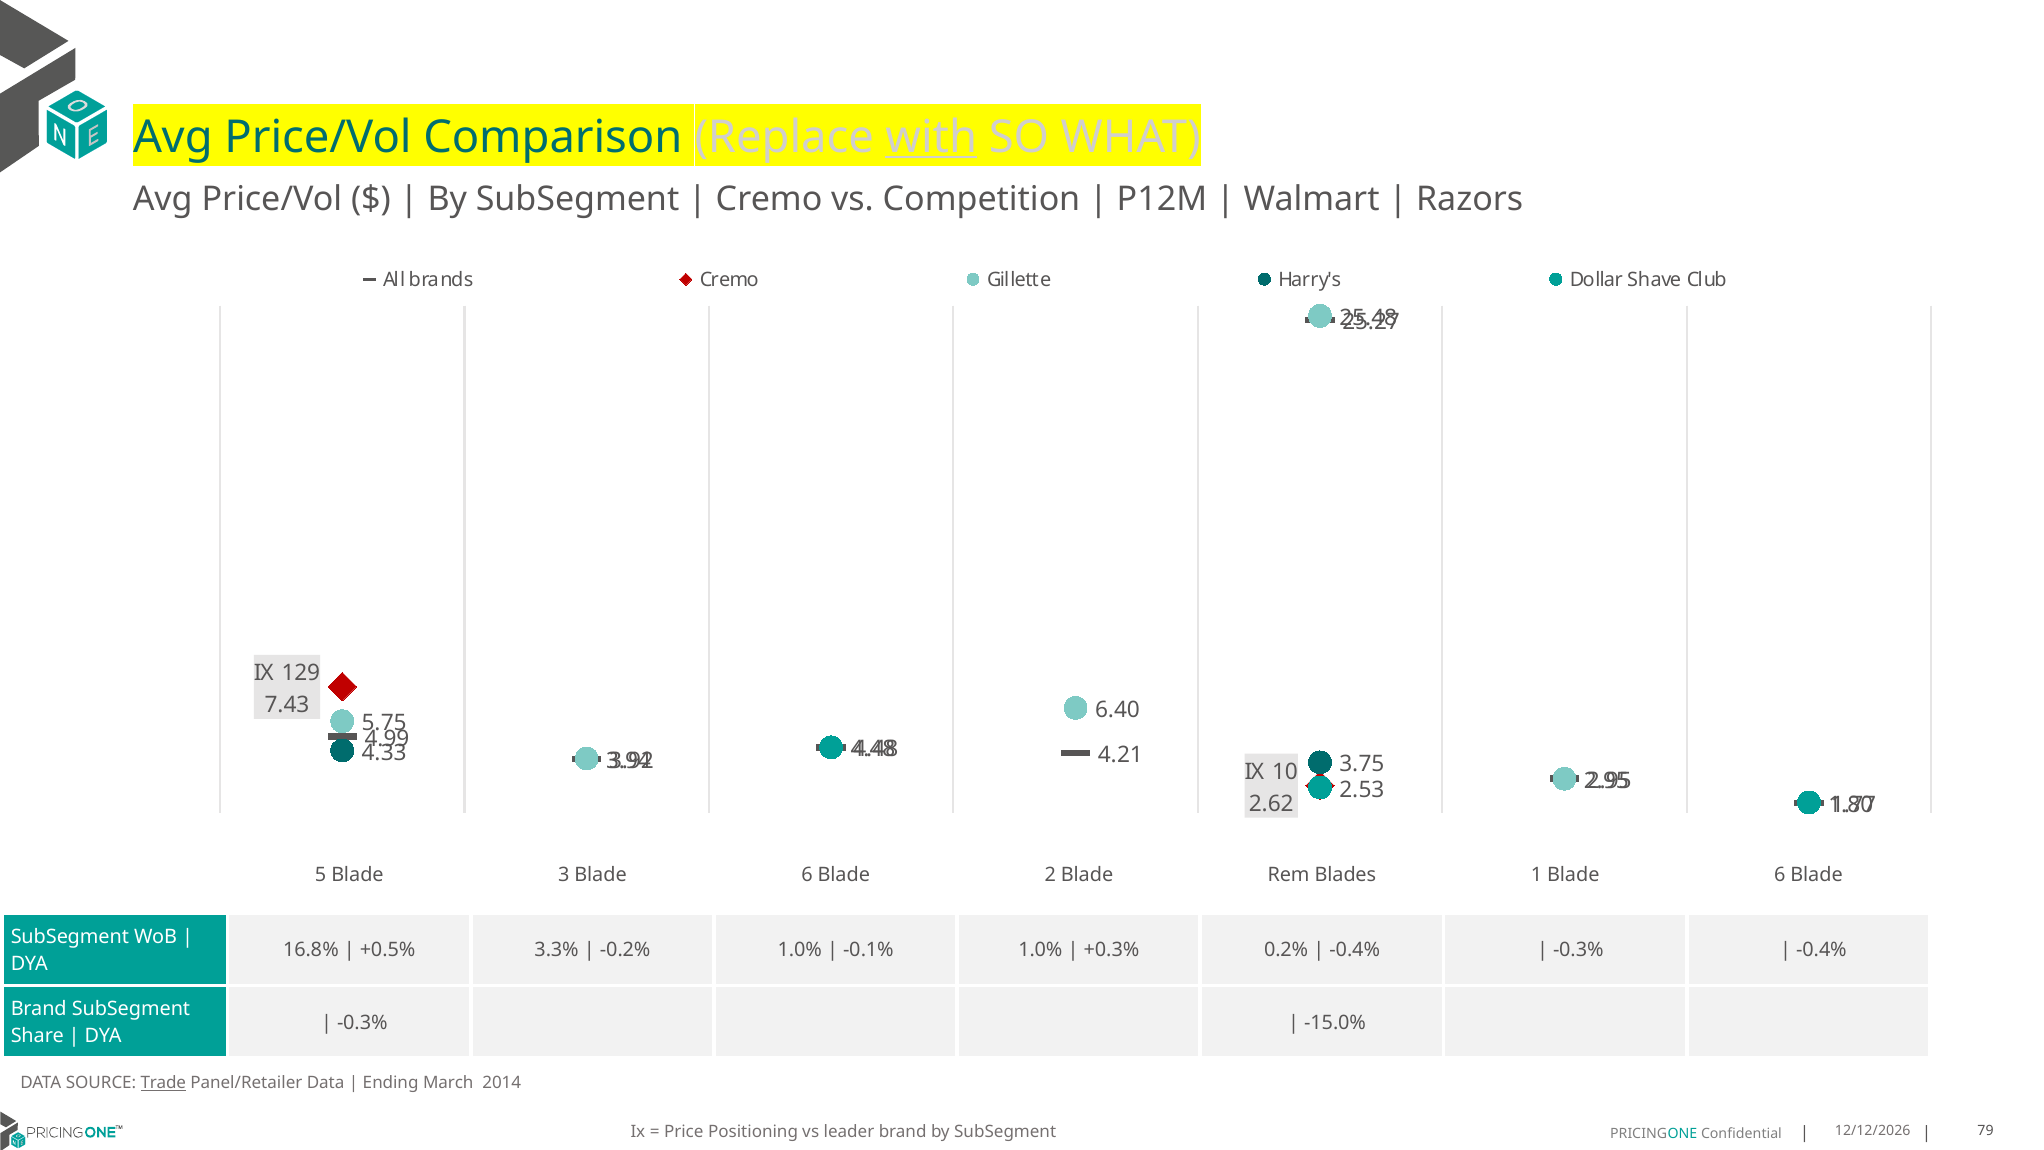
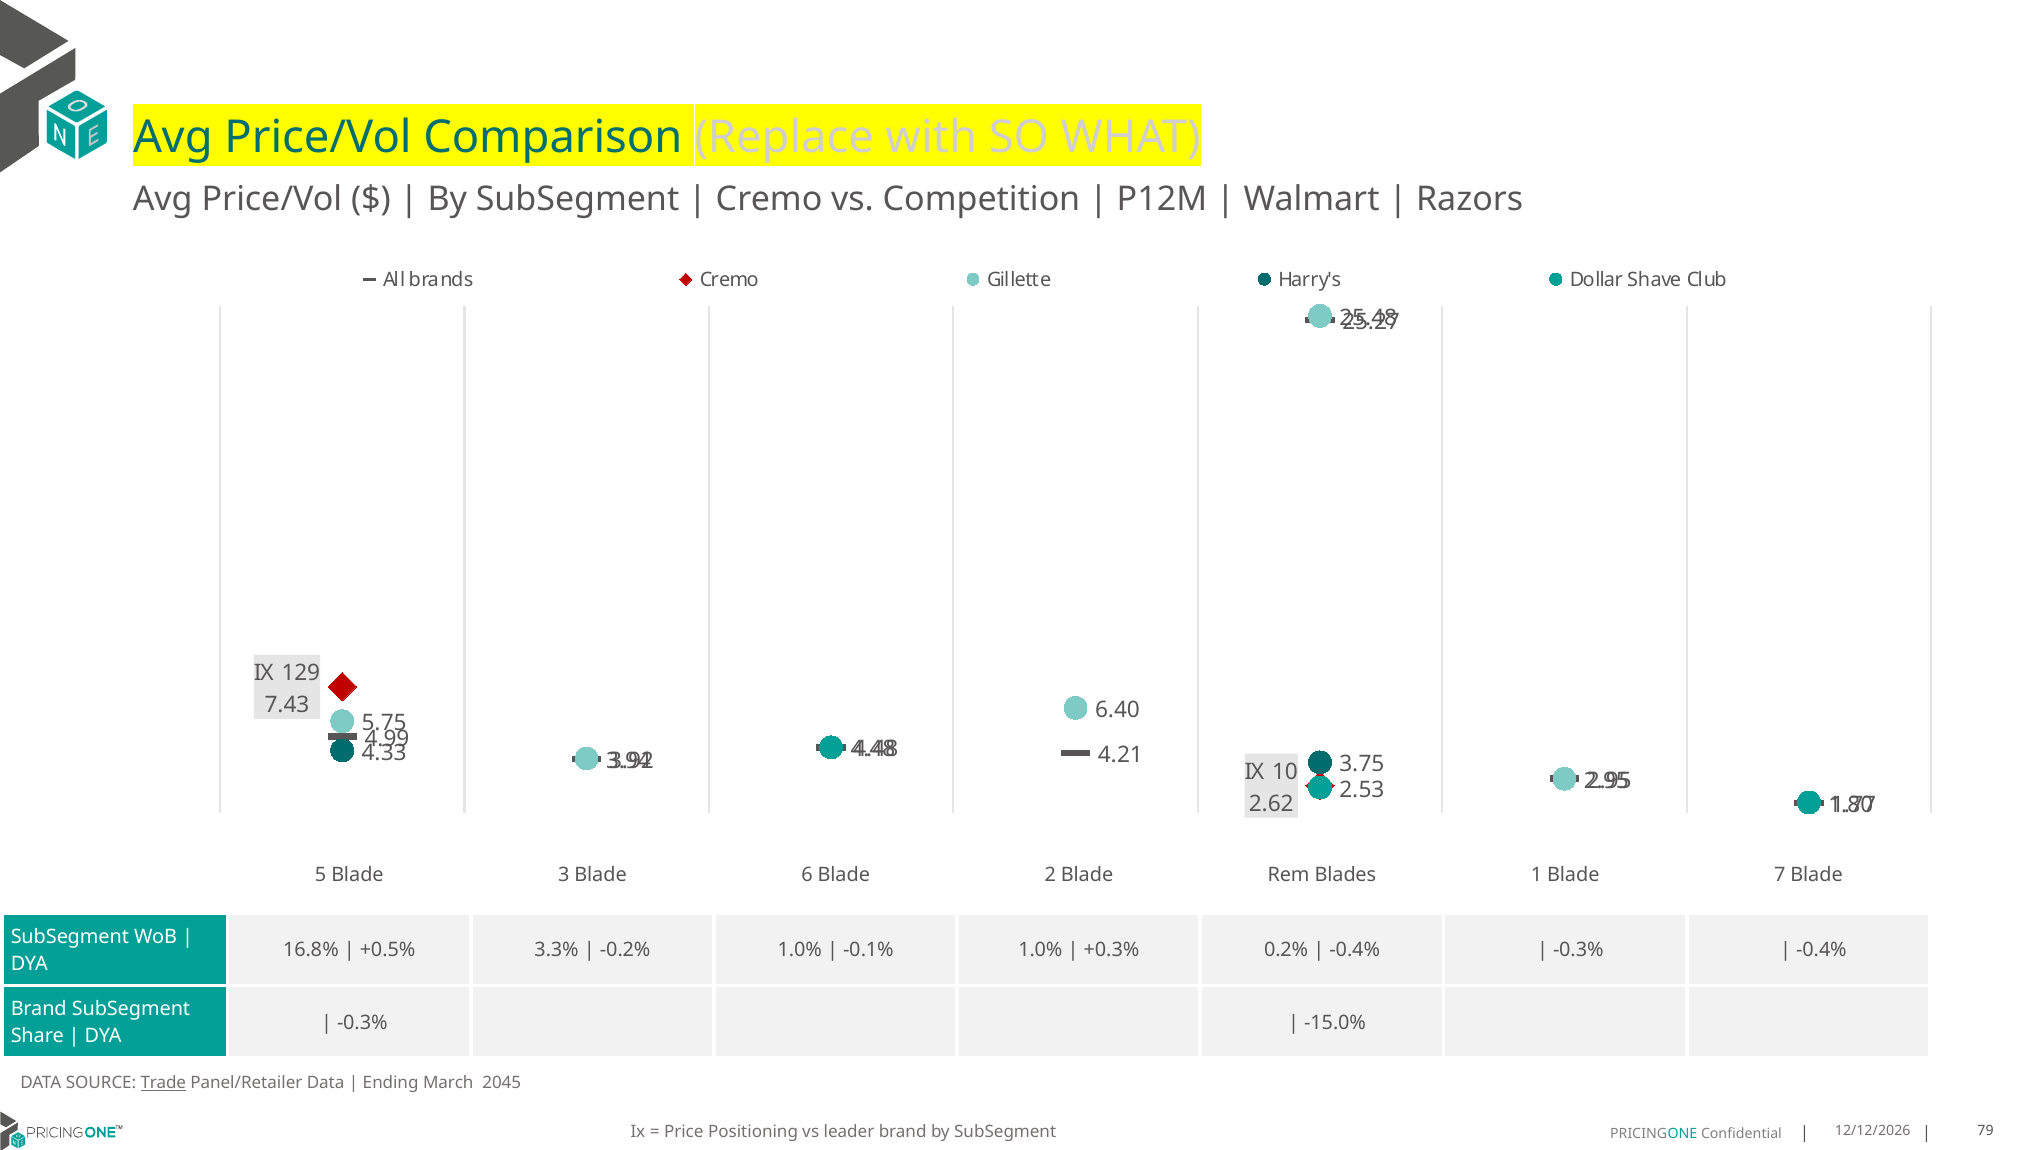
with underline: present -> none
1 Blade 6: 6 -> 7
2014: 2014 -> 2045
